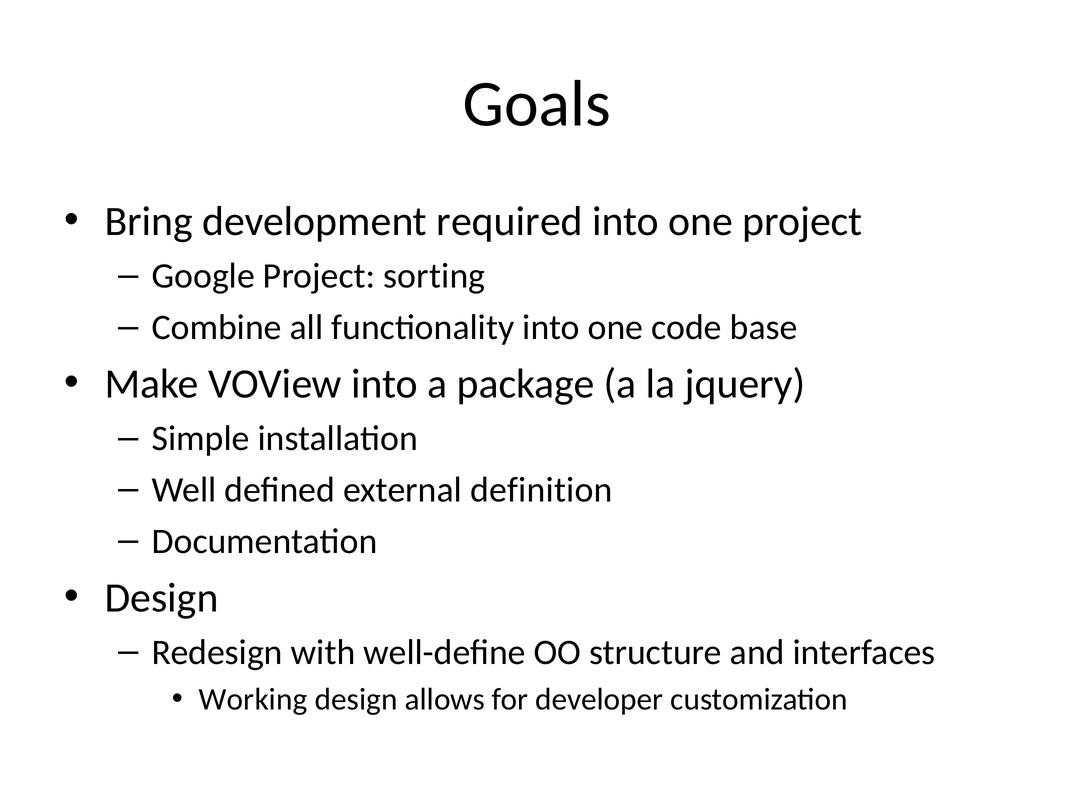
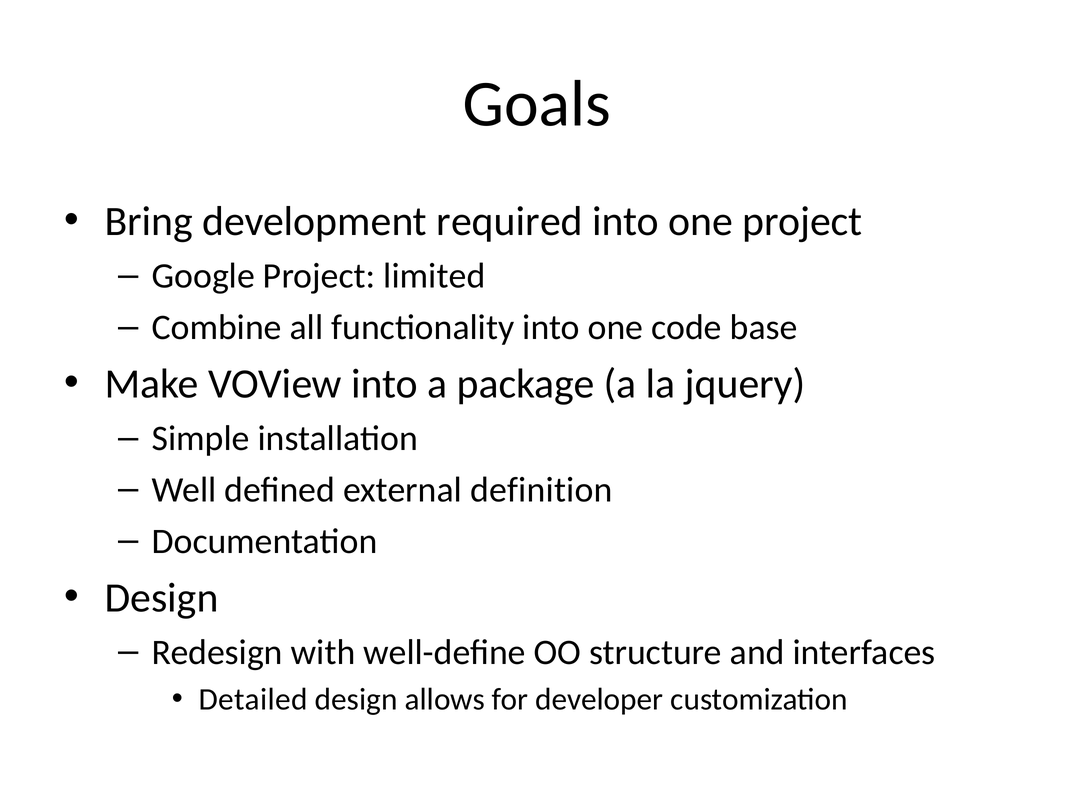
sorting: sorting -> limited
Working: Working -> Detailed
